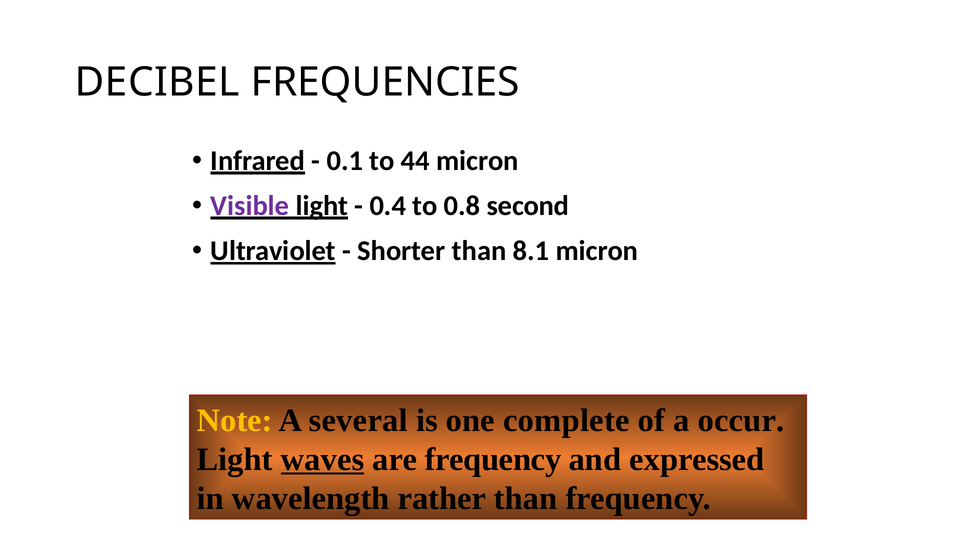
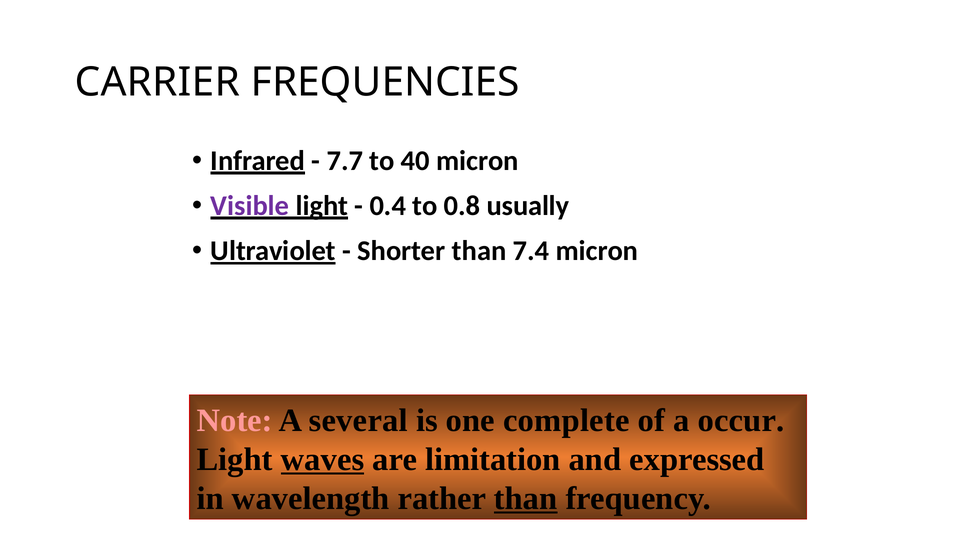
DECIBEL: DECIBEL -> CARRIER
0.1: 0.1 -> 7.7
44: 44 -> 40
second: second -> usually
8.1: 8.1 -> 7.4
Note colour: yellow -> pink
are frequency: frequency -> limitation
than at (526, 499) underline: none -> present
